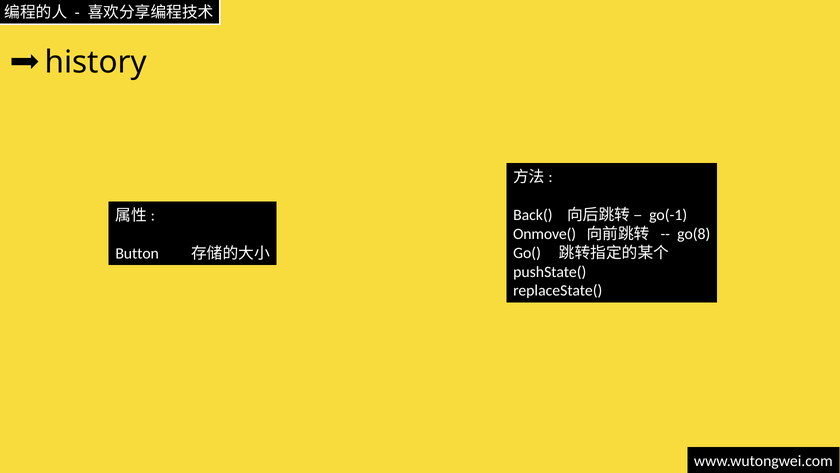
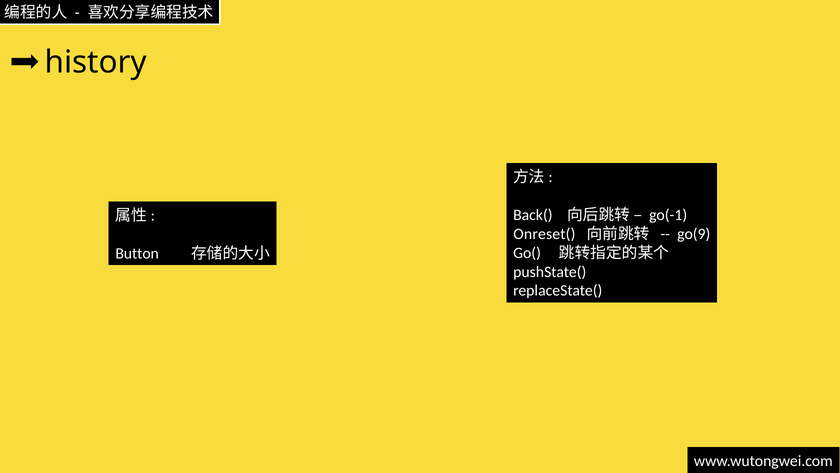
Onmove(: Onmove( -> Onreset(
go(8: go(8 -> go(9
